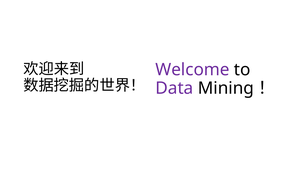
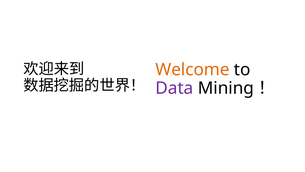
Welcome colour: purple -> orange
